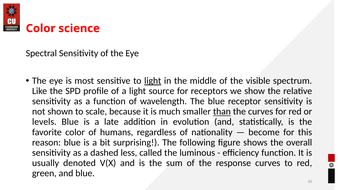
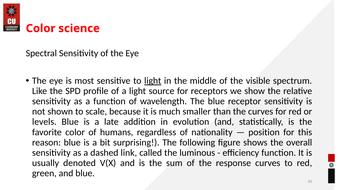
than underline: present -> none
become: become -> position
less: less -> link
